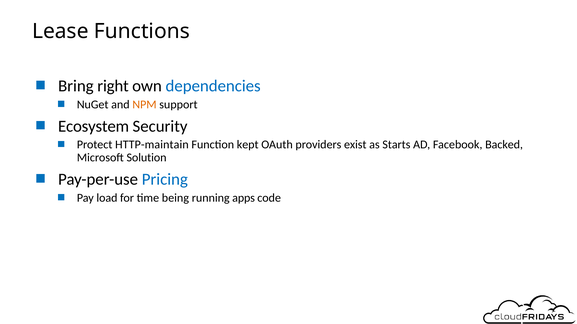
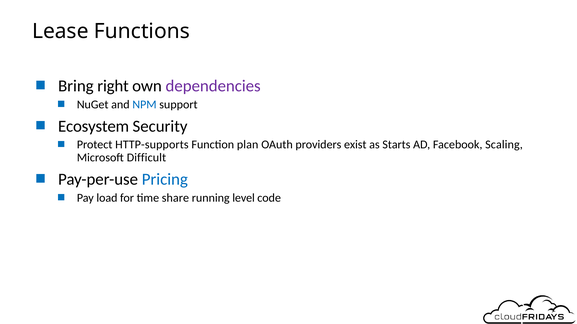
dependencies colour: blue -> purple
NPM colour: orange -> blue
HTTP-maintain: HTTP-maintain -> HTTP-supports
kept: kept -> plan
Backed: Backed -> Scaling
Solution: Solution -> Difficult
being: being -> share
apps: apps -> level
